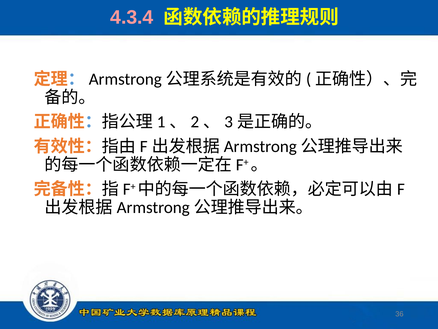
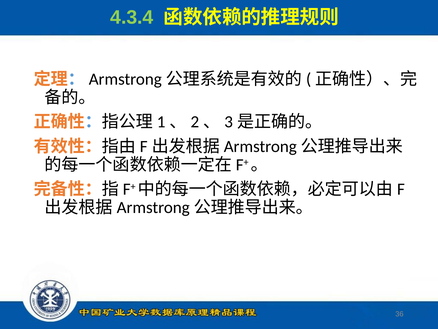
4.3.4 colour: pink -> light green
